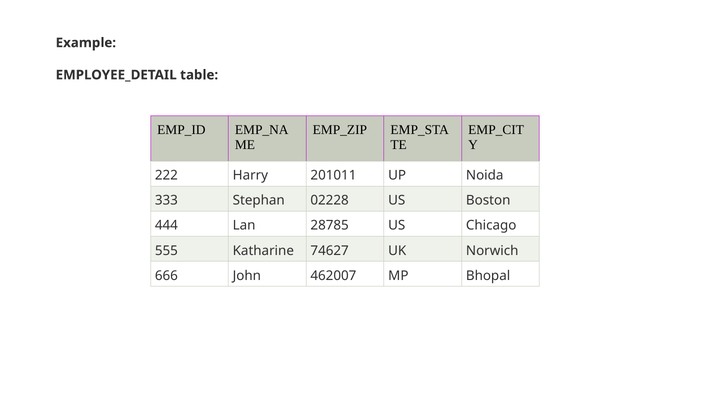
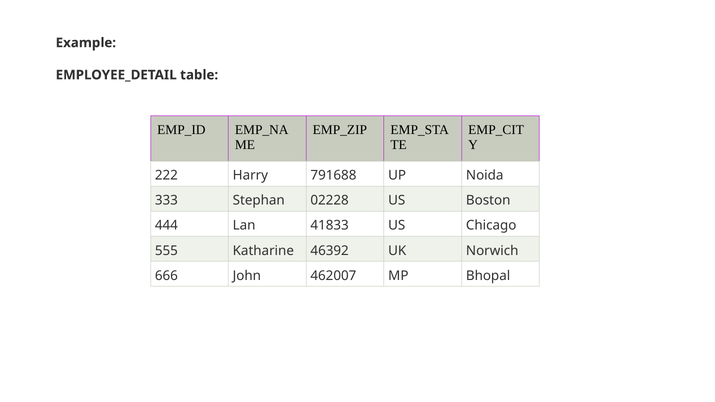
201011: 201011 -> 791688
28785: 28785 -> 41833
74627: 74627 -> 46392
